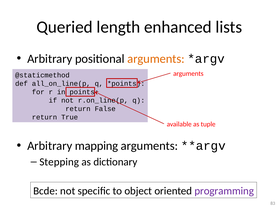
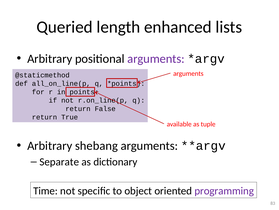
arguments at (156, 59) colour: orange -> purple
mapping: mapping -> shebang
Stepping: Stepping -> Separate
Bcde: Bcde -> Time
